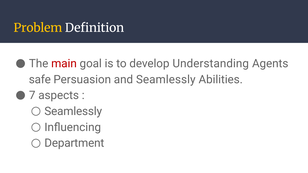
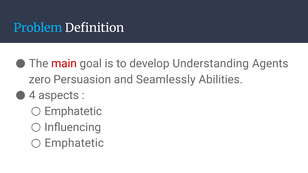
Problem colour: yellow -> light blue
safe: safe -> zero
7: 7 -> 4
Seamlessly at (73, 111): Seamlessly -> Emphatetic
Department at (74, 143): Department -> Emphatetic
